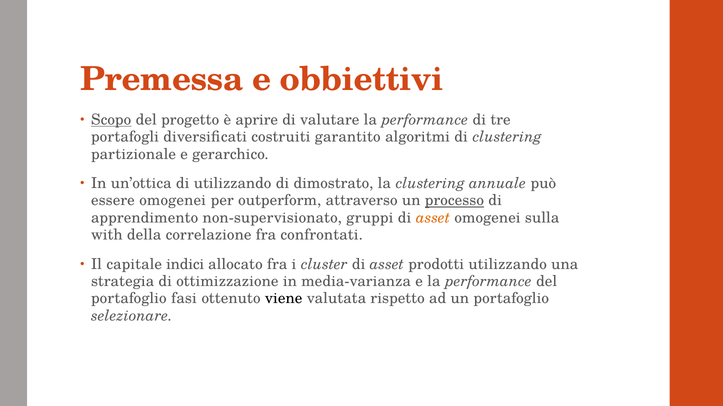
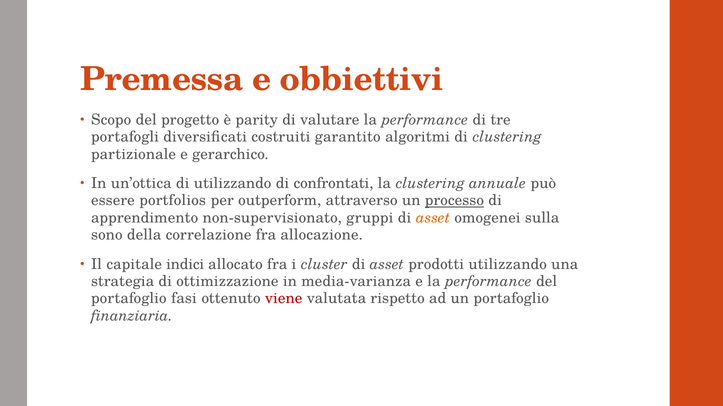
Scopo underline: present -> none
aprire: aprire -> parity
dimostrato: dimostrato -> confrontati
essere omogenei: omogenei -> portfolios
with: with -> sono
confrontati: confrontati -> allocazione
viene colour: black -> red
selezionare: selezionare -> finanziaria
